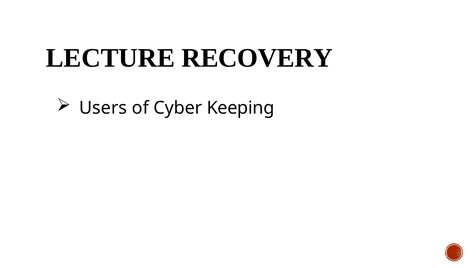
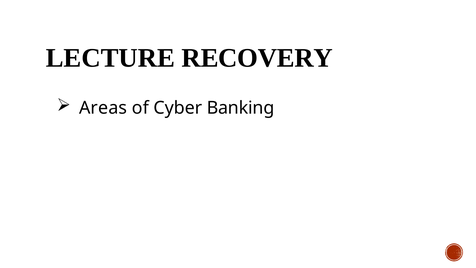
Users: Users -> Areas
Keeping: Keeping -> Banking
